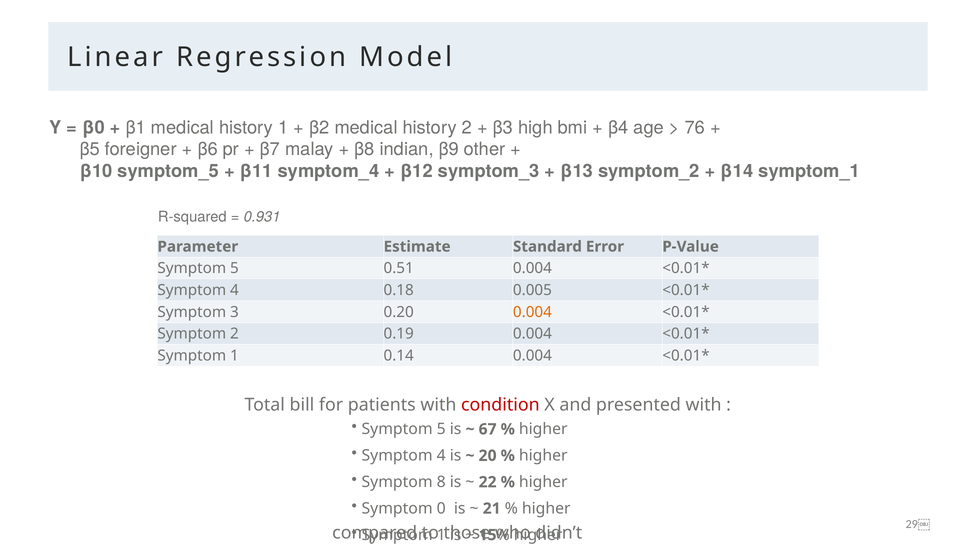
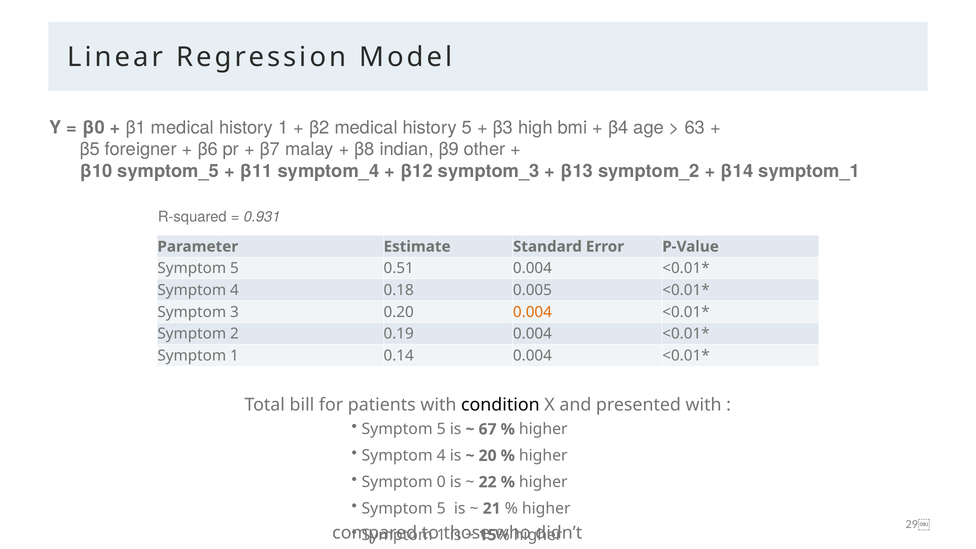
history 2: 2 -> 5
76: 76 -> 63
condition colour: red -> black
8: 8 -> 0
0 at (441, 509): 0 -> 5
